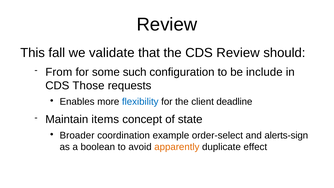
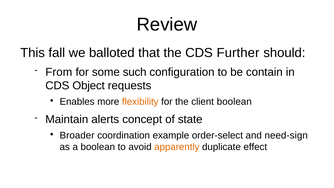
validate: validate -> balloted
CDS Review: Review -> Further
include: include -> contain
Those: Those -> Object
flexibility colour: blue -> orange
client deadline: deadline -> boolean
items: items -> alerts
alerts-sign: alerts-sign -> need-sign
